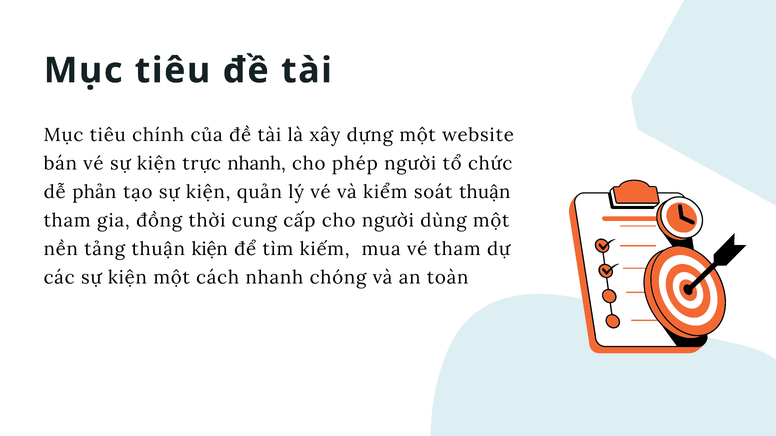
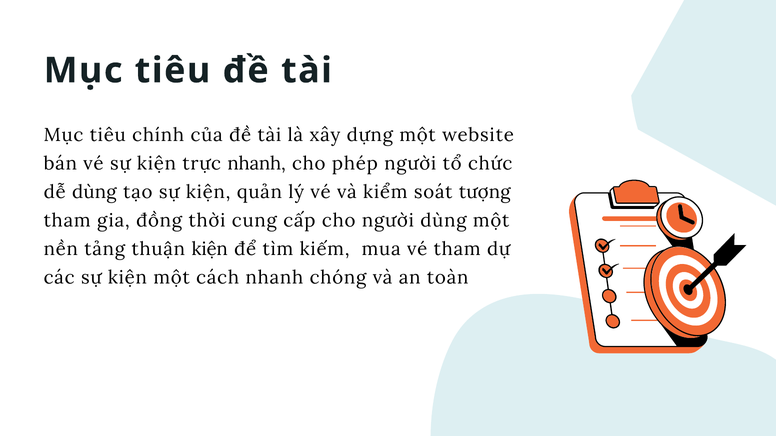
dễ phản: phản -> dùng
soát thuận: thuận -> tượng
